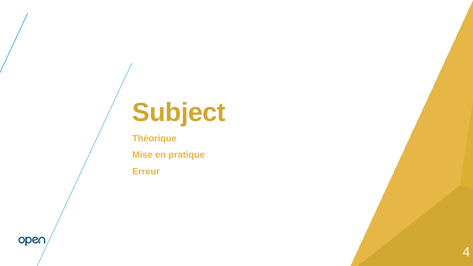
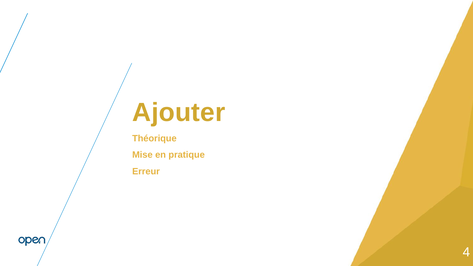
Subject: Subject -> Ajouter
